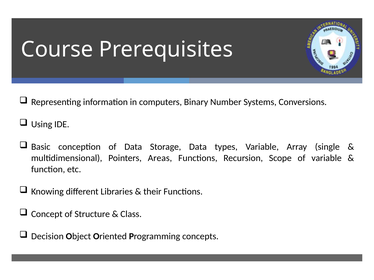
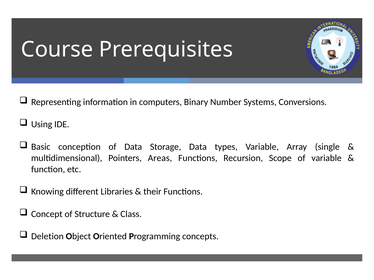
Decision: Decision -> Deletion
